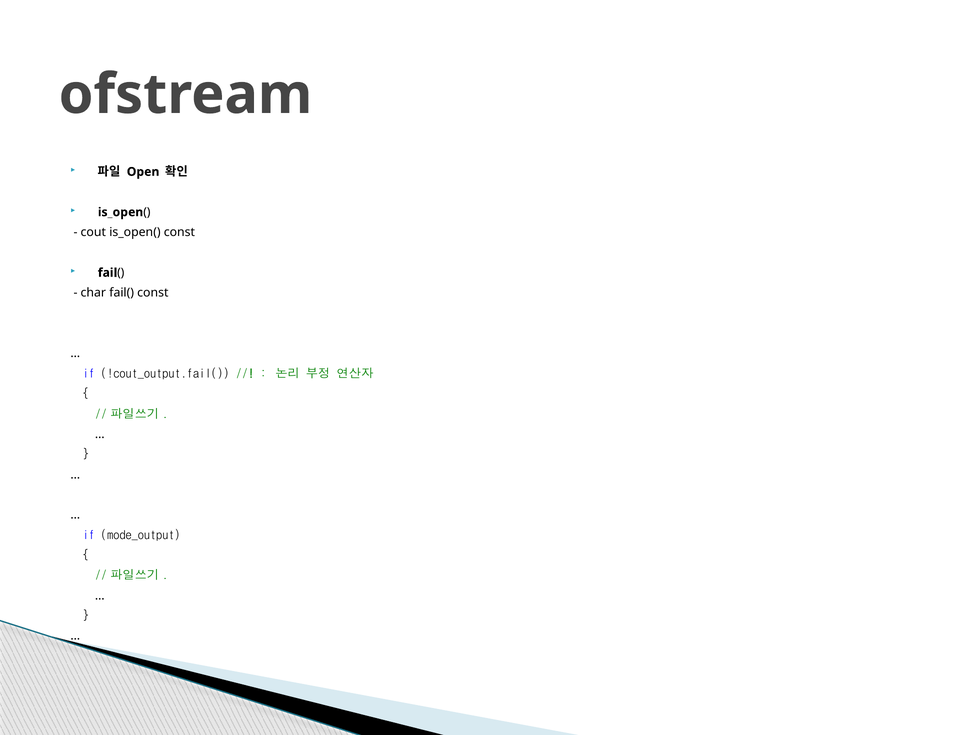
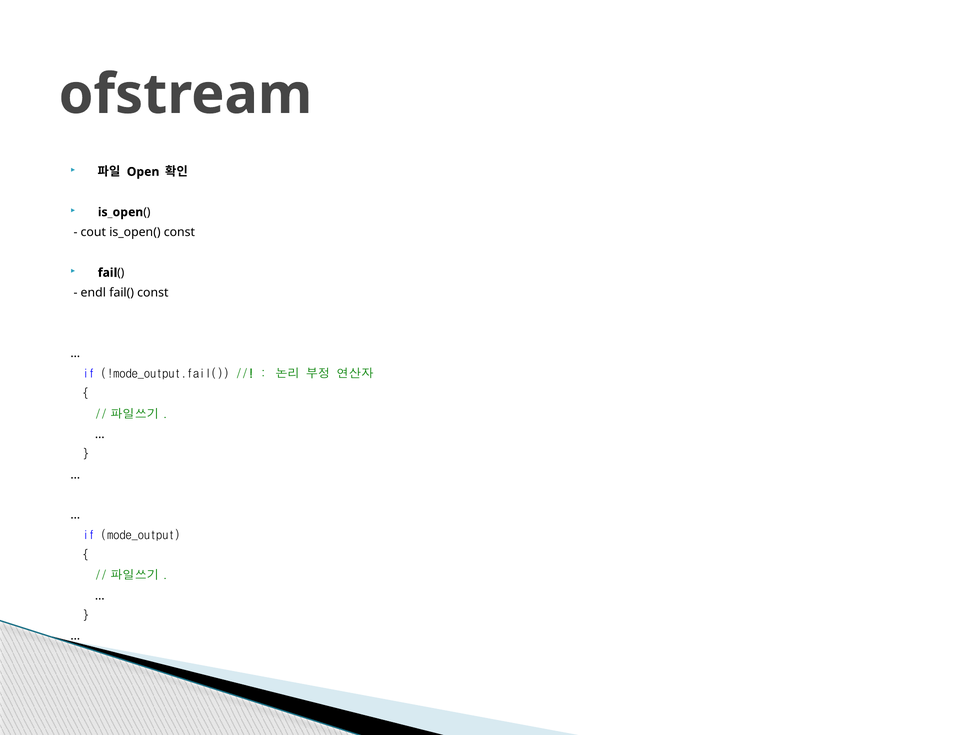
char: char -> endl
!cout_output.fail(: !cout_output.fail( -> !mode_output.fail(
